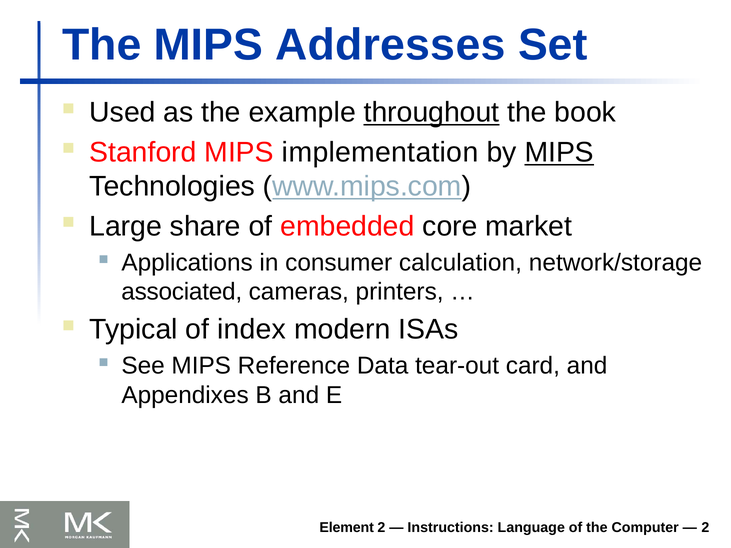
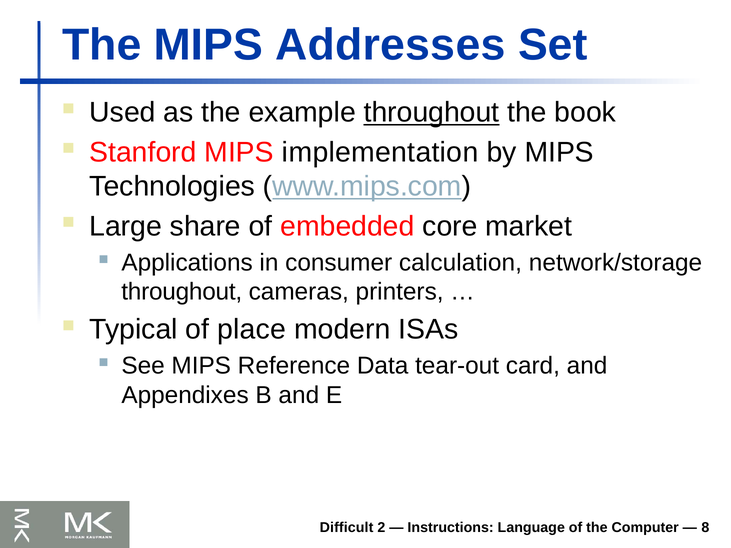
MIPS at (559, 153) underline: present -> none
associated at (182, 292): associated -> throughout
index: index -> place
Element: Element -> Difficult
2 at (705, 528): 2 -> 8
